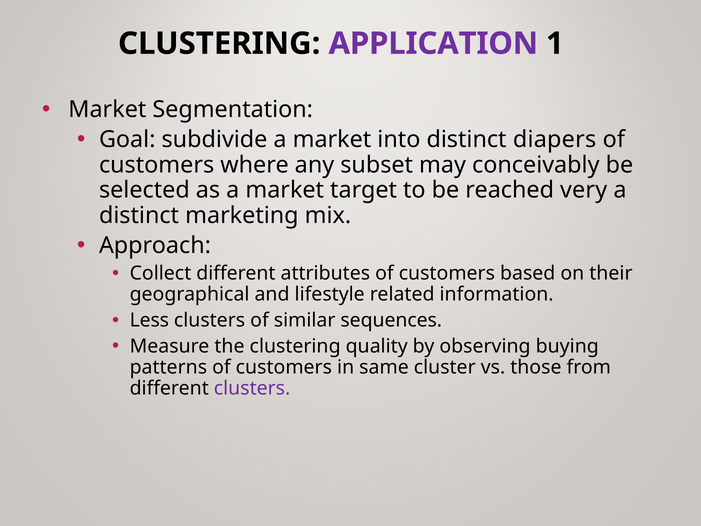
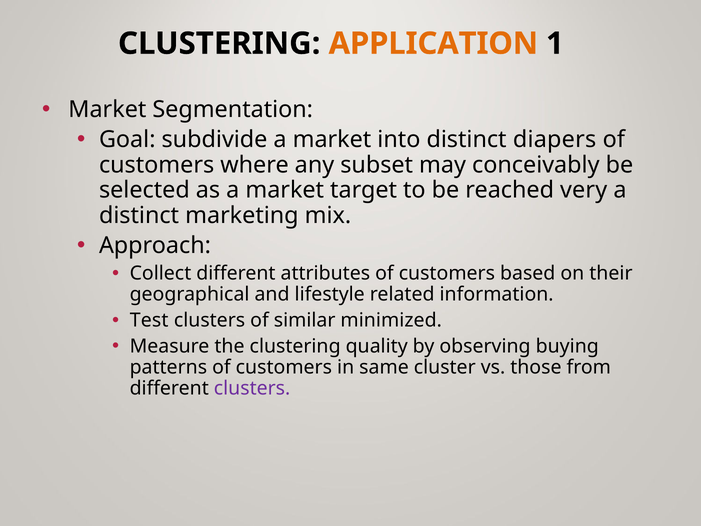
APPLICATION colour: purple -> orange
Less: Less -> Test
sequences: sequences -> minimized
